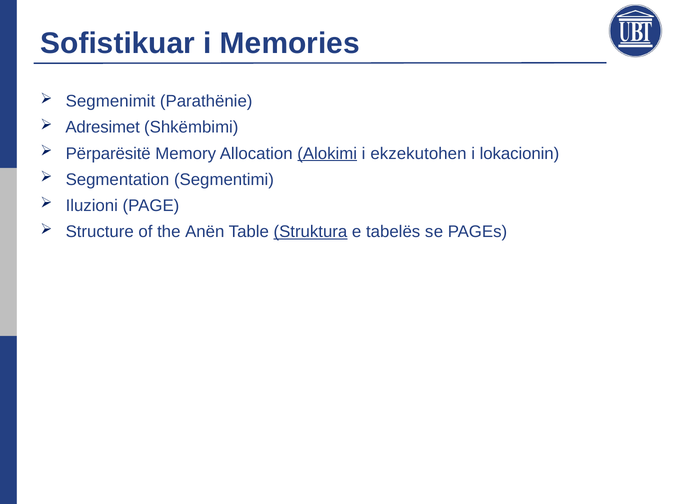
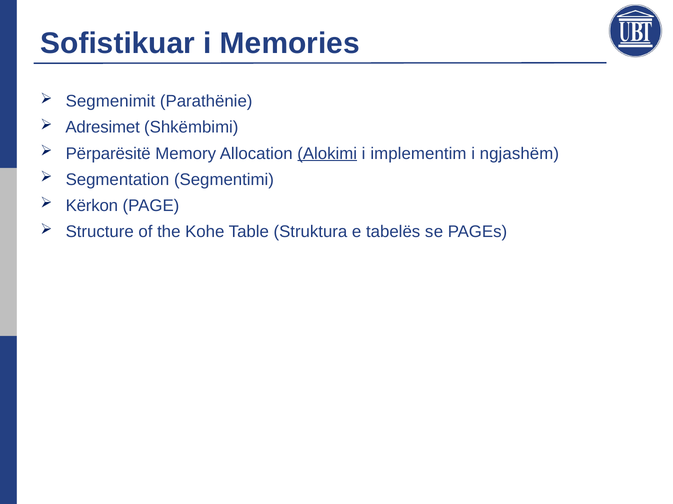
ekzekutohen: ekzekutohen -> implementim
lokacionin: lokacionin -> ngjashëm
Iluzioni: Iluzioni -> Kërkon
Anën: Anën -> Kohe
Struktura underline: present -> none
